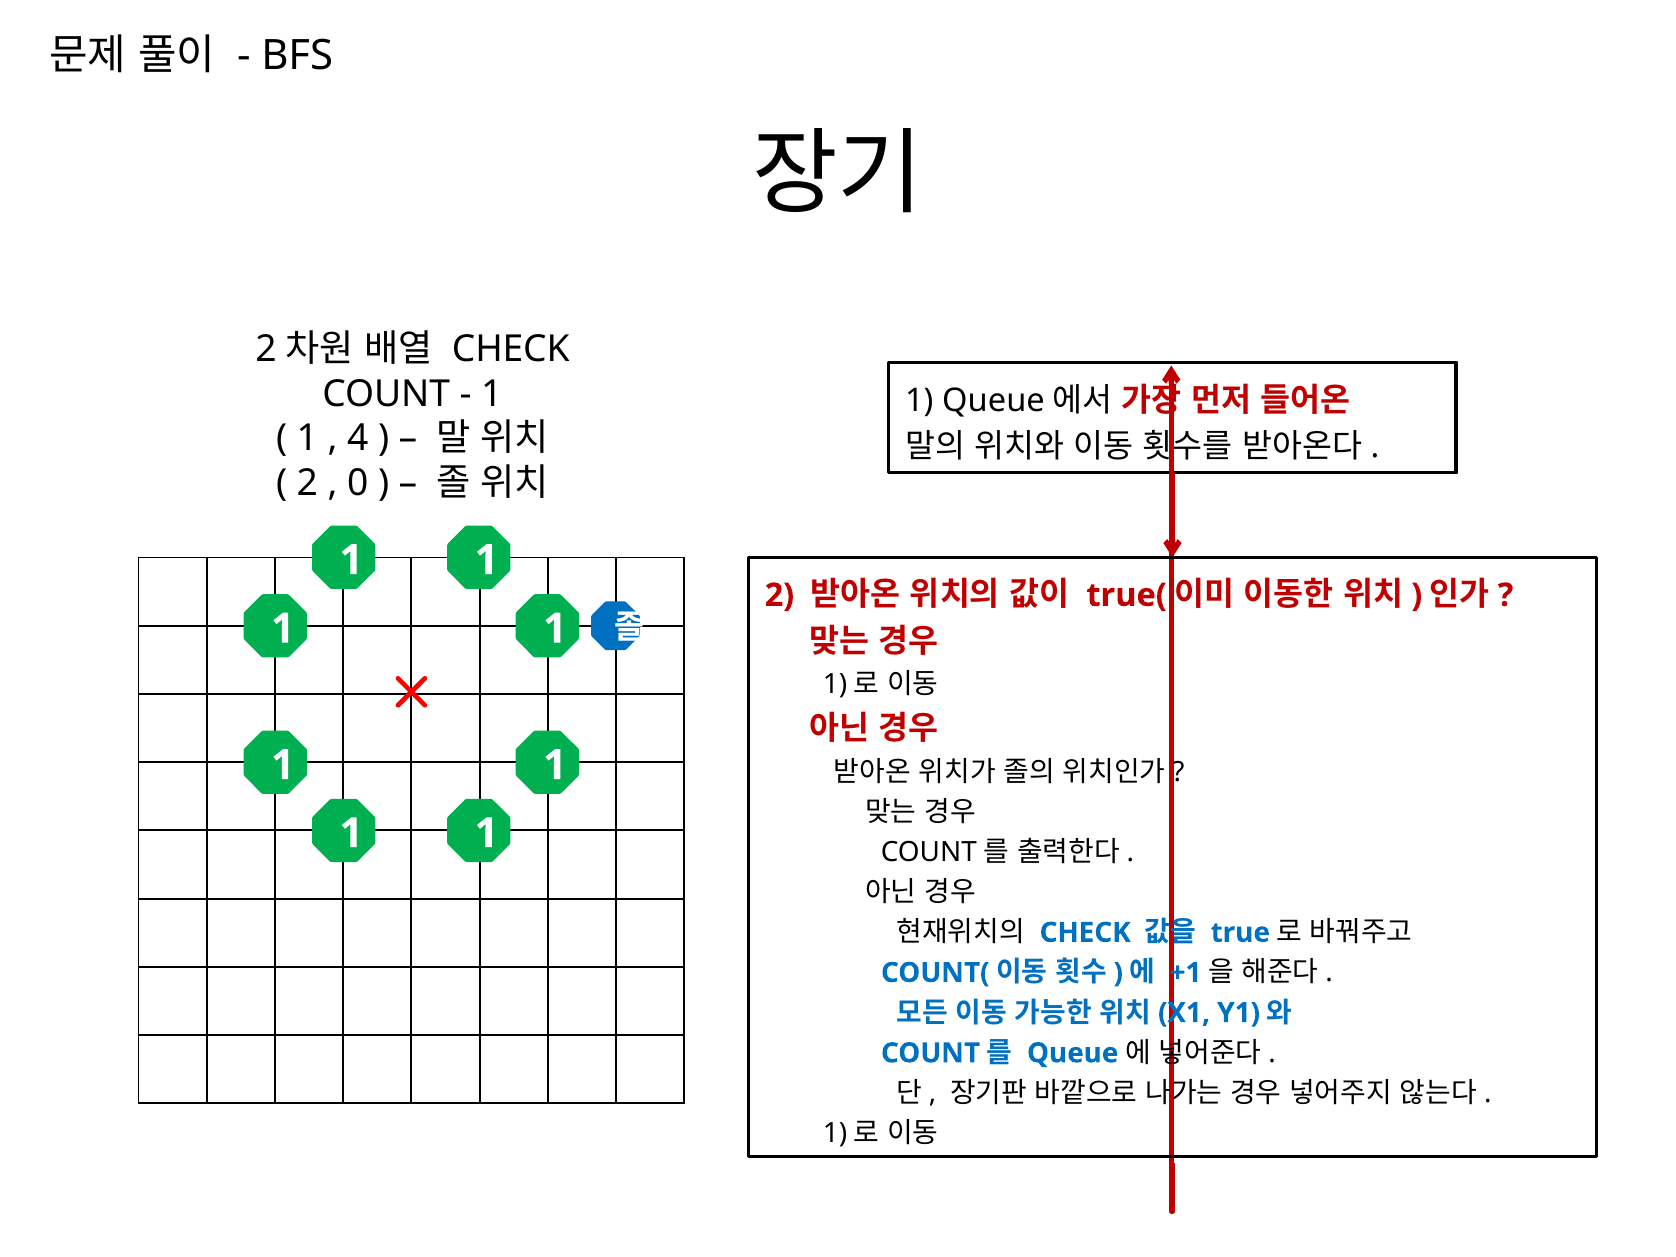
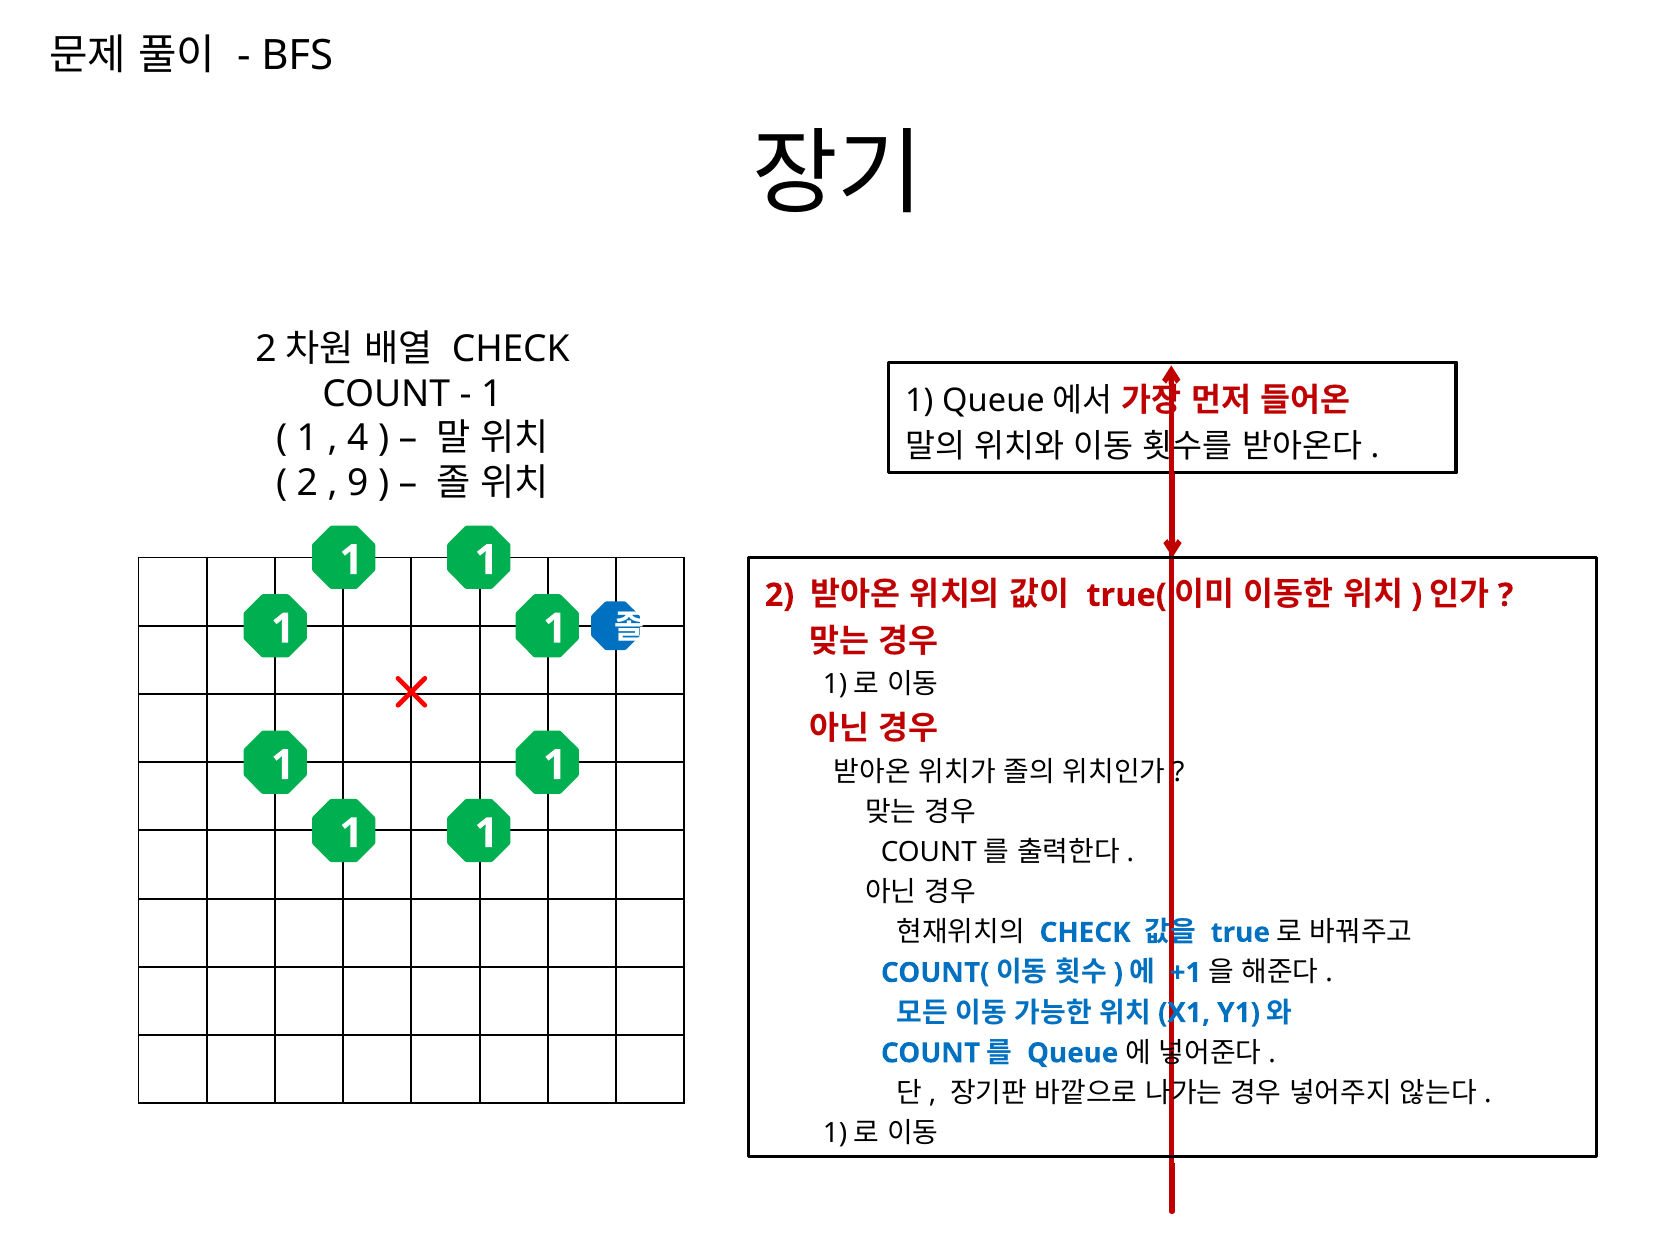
0: 0 -> 9
